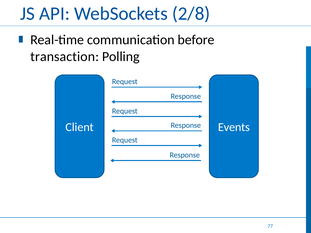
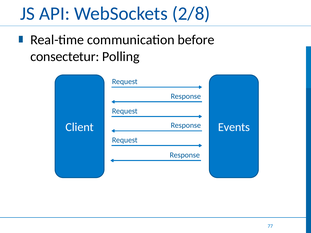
transaction: transaction -> consectetur
